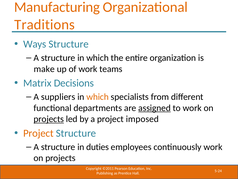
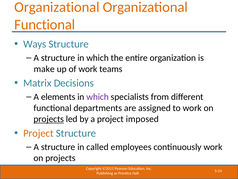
Manufacturing at (57, 7): Manufacturing -> Organizational
Traditions at (45, 25): Traditions -> Functional
suppliers: suppliers -> elements
which at (98, 97) colour: orange -> purple
assigned underline: present -> none
duties: duties -> called
